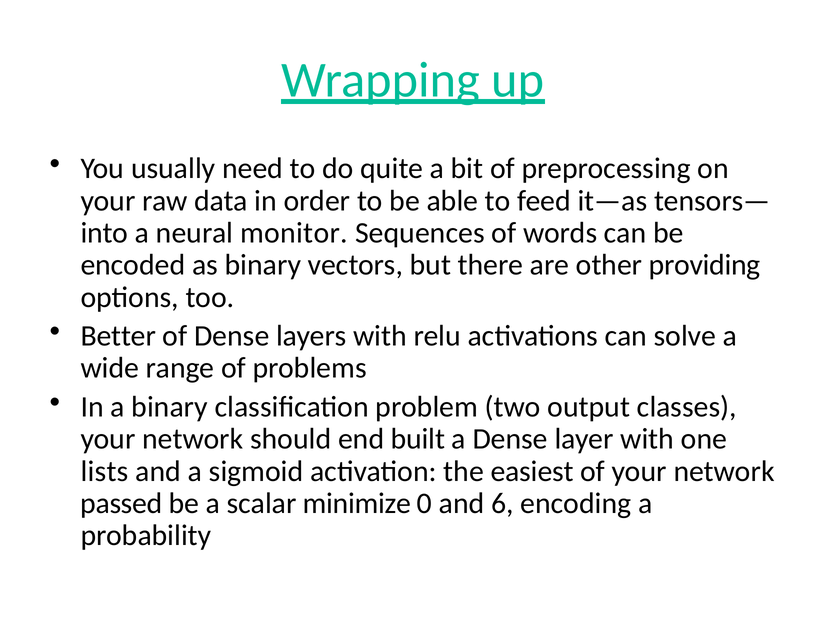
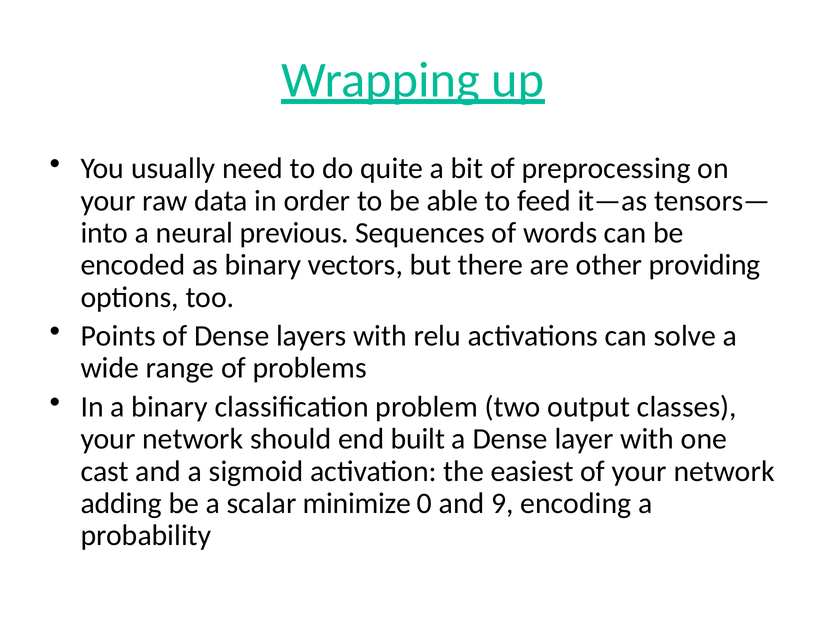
monitor: monitor -> previous
Better: Better -> Points
lists: lists -> cast
passed: passed -> adding
6: 6 -> 9
